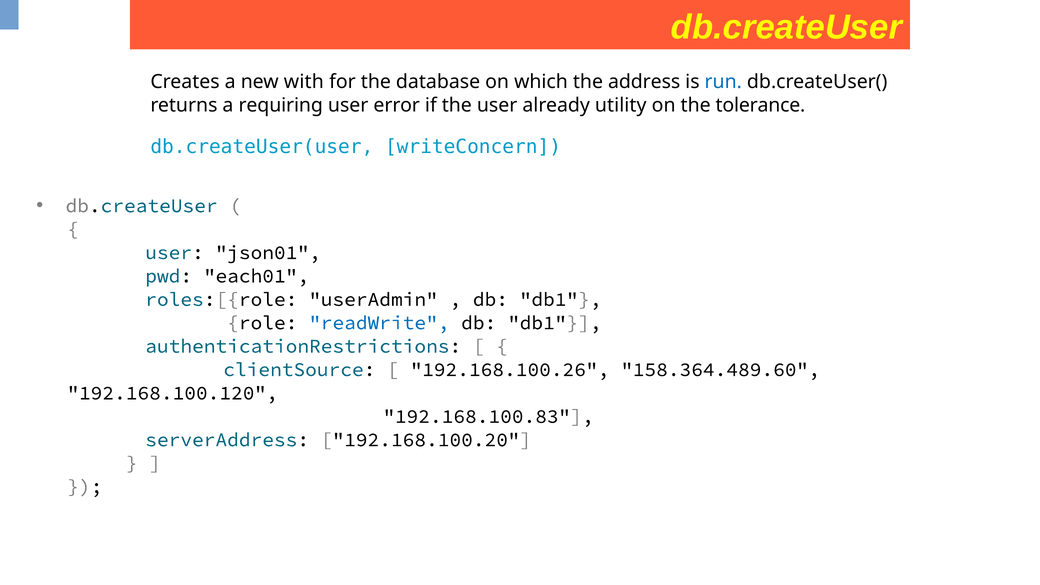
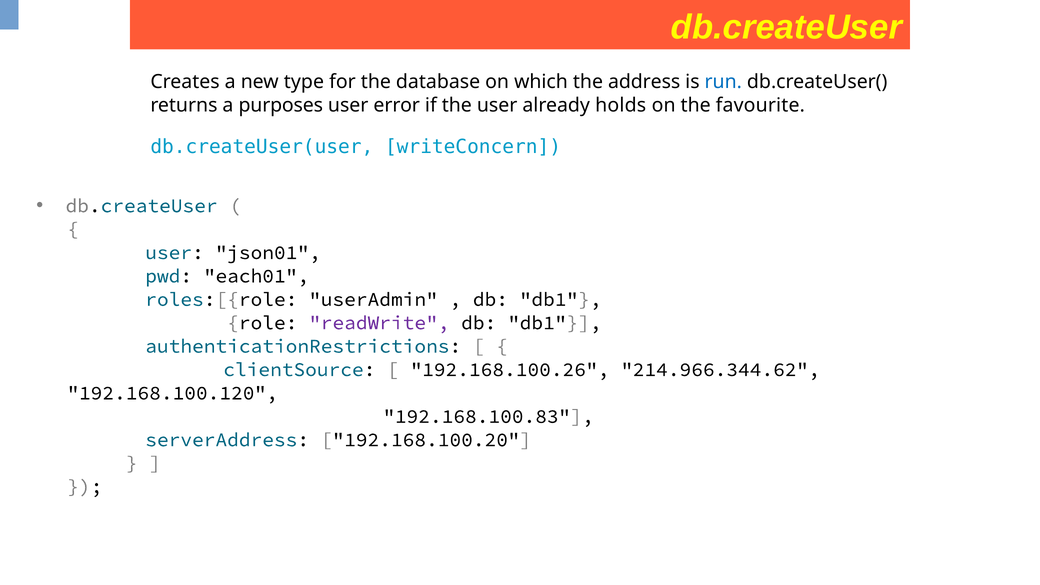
with: with -> type
requiring: requiring -> purposes
utility: utility -> holds
tolerance: tolerance -> favourite
readWrite colour: blue -> purple
158.364.489.60: 158.364.489.60 -> 214.966.344.62
